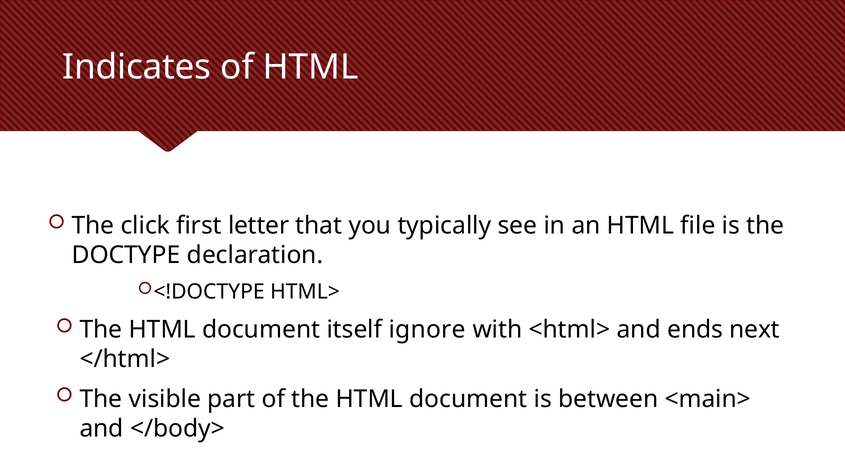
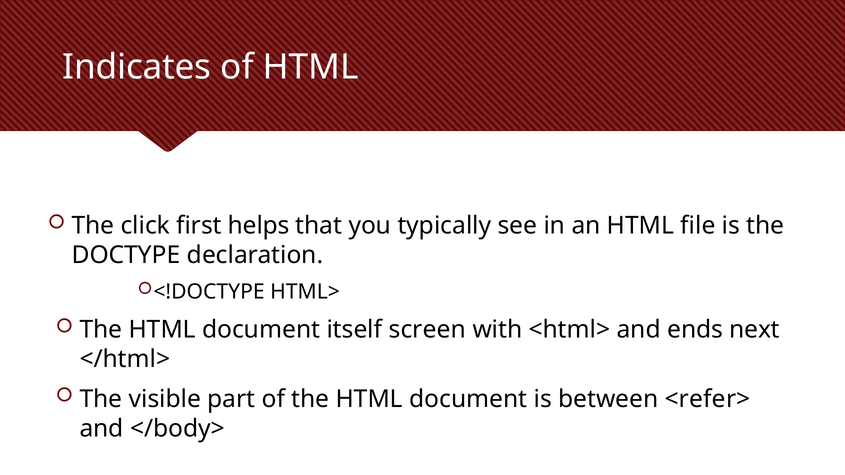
letter: letter -> helps
ignore: ignore -> screen
<main>: <main> -> <refer>
